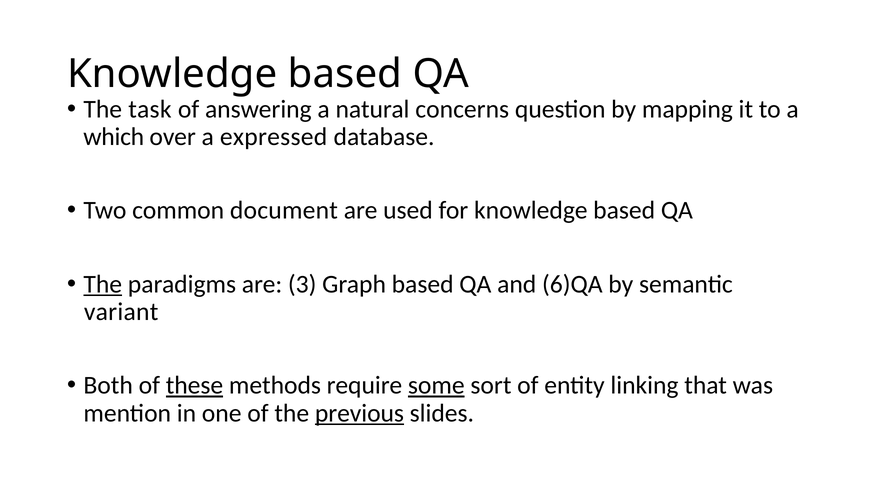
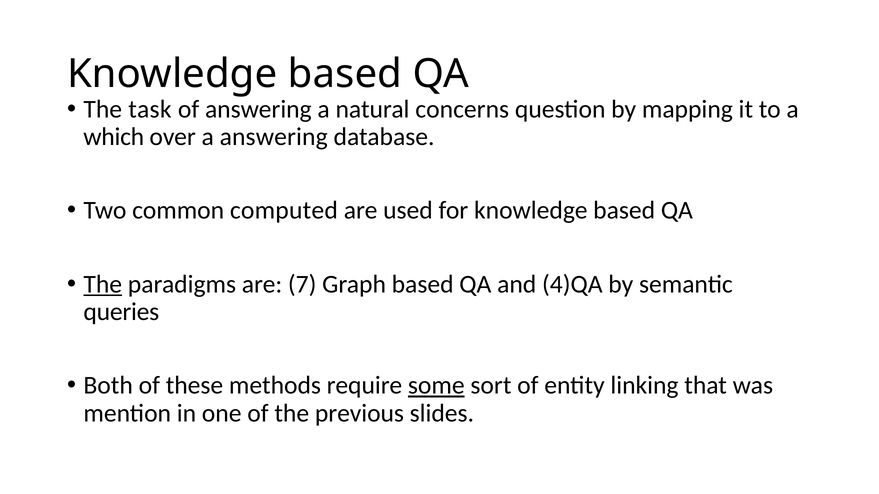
a expressed: expressed -> answering
document: document -> computed
3: 3 -> 7
6)QA: 6)QA -> 4)QA
variant: variant -> queries
these underline: present -> none
previous underline: present -> none
